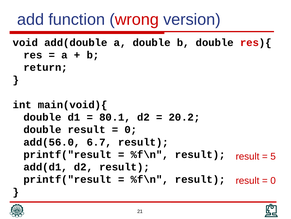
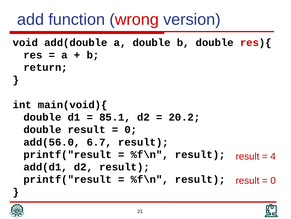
80.1: 80.1 -> 85.1
5: 5 -> 4
